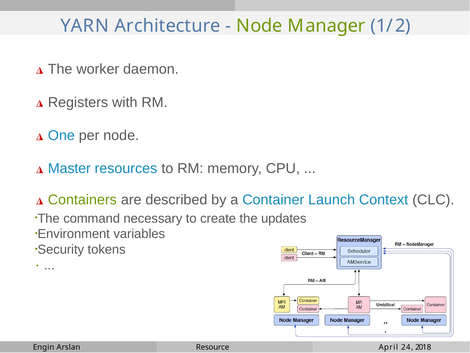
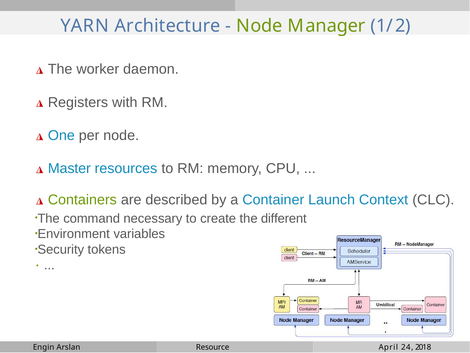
updates: updates -> different
